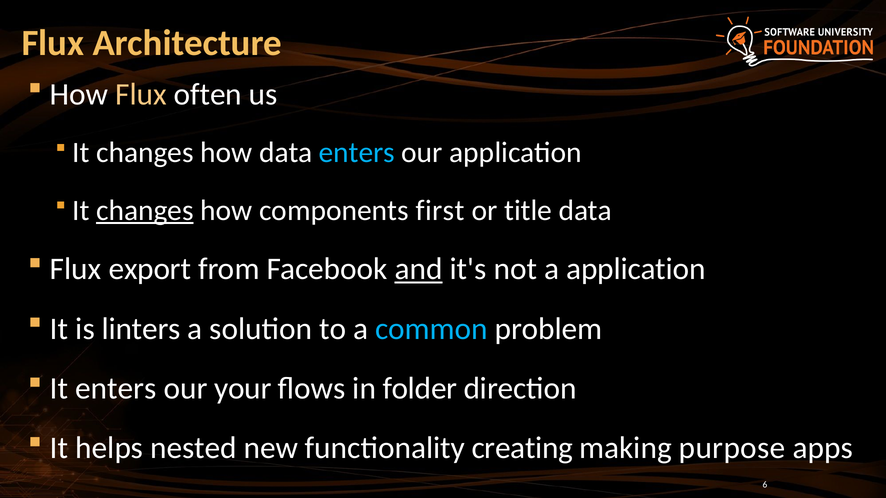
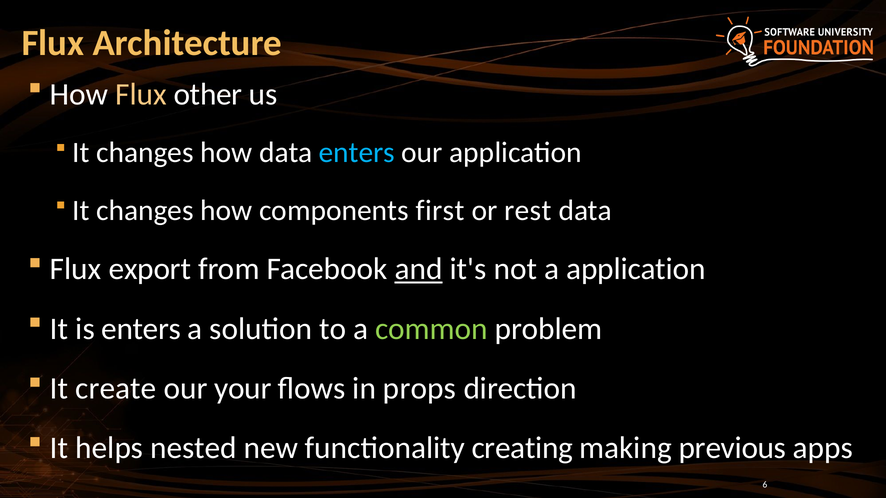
often: often -> other
changes at (145, 210) underline: present -> none
title: title -> rest
is linters: linters -> enters
common colour: light blue -> light green
It enters: enters -> create
folder: folder -> props
purpose: purpose -> previous
